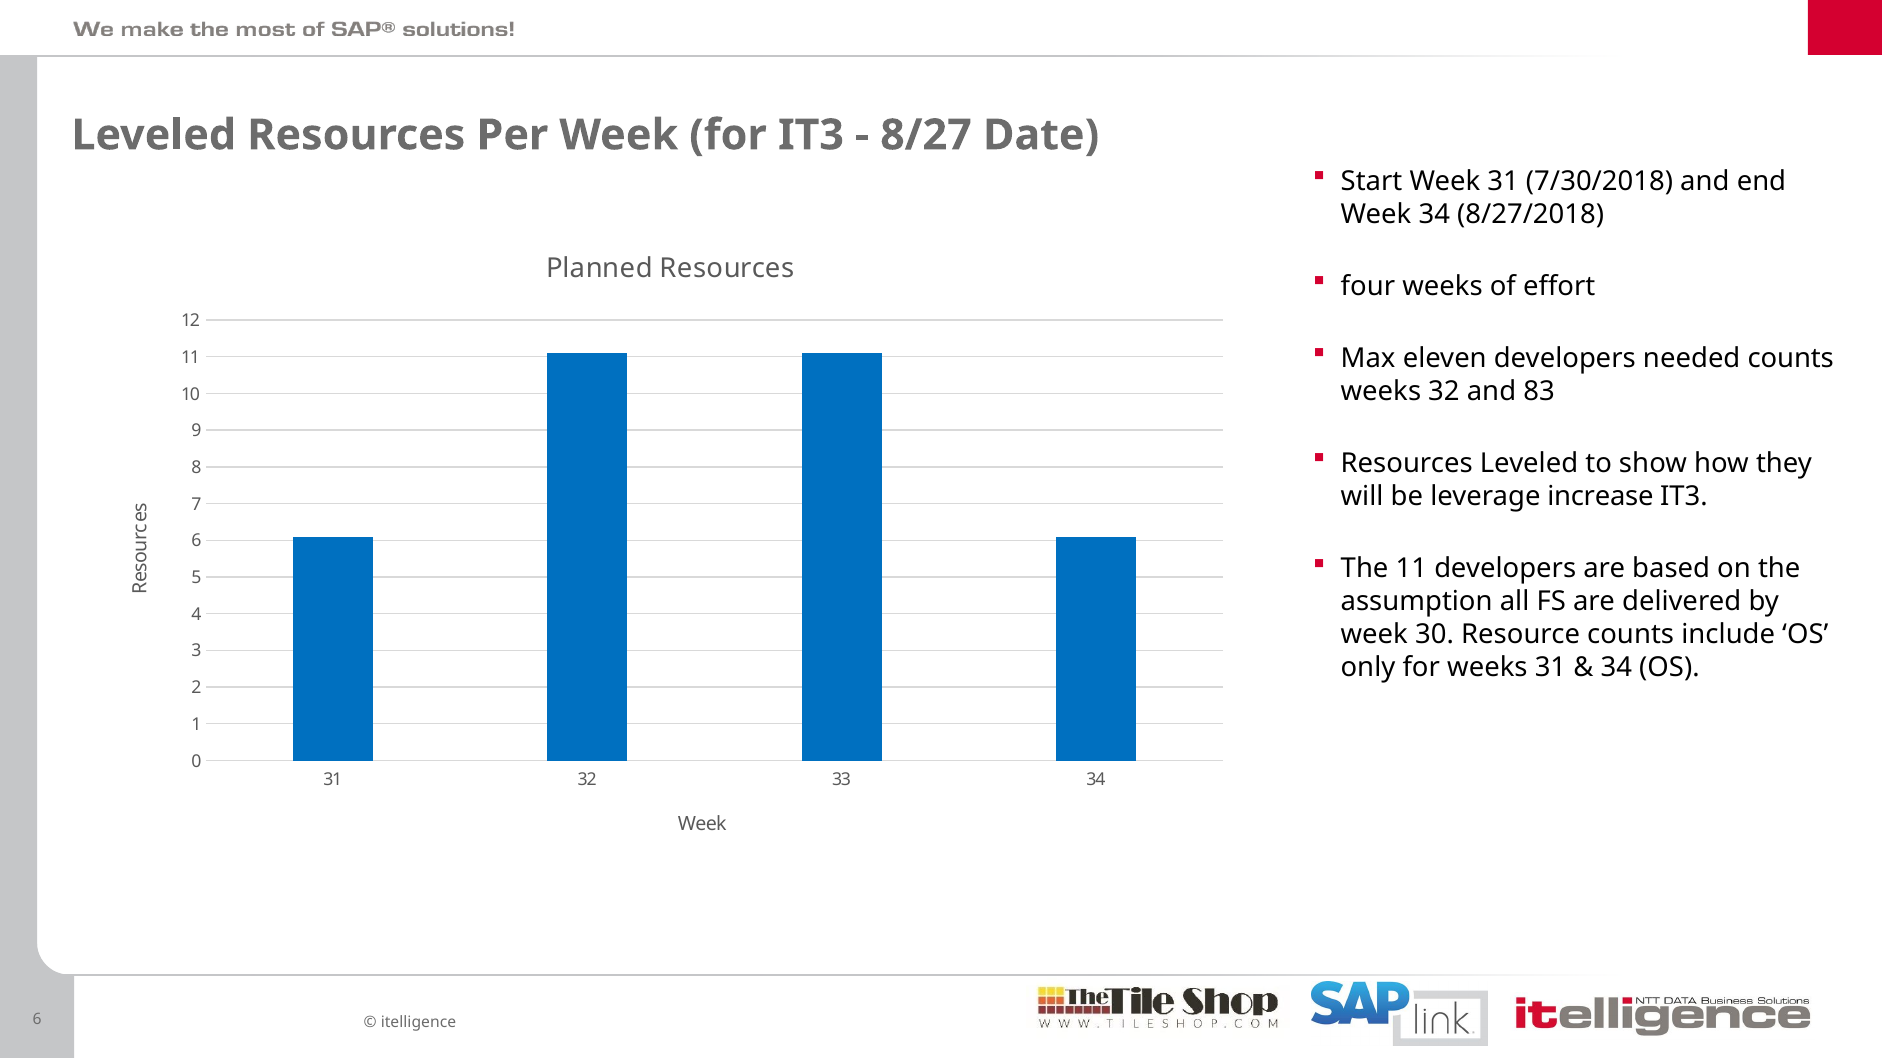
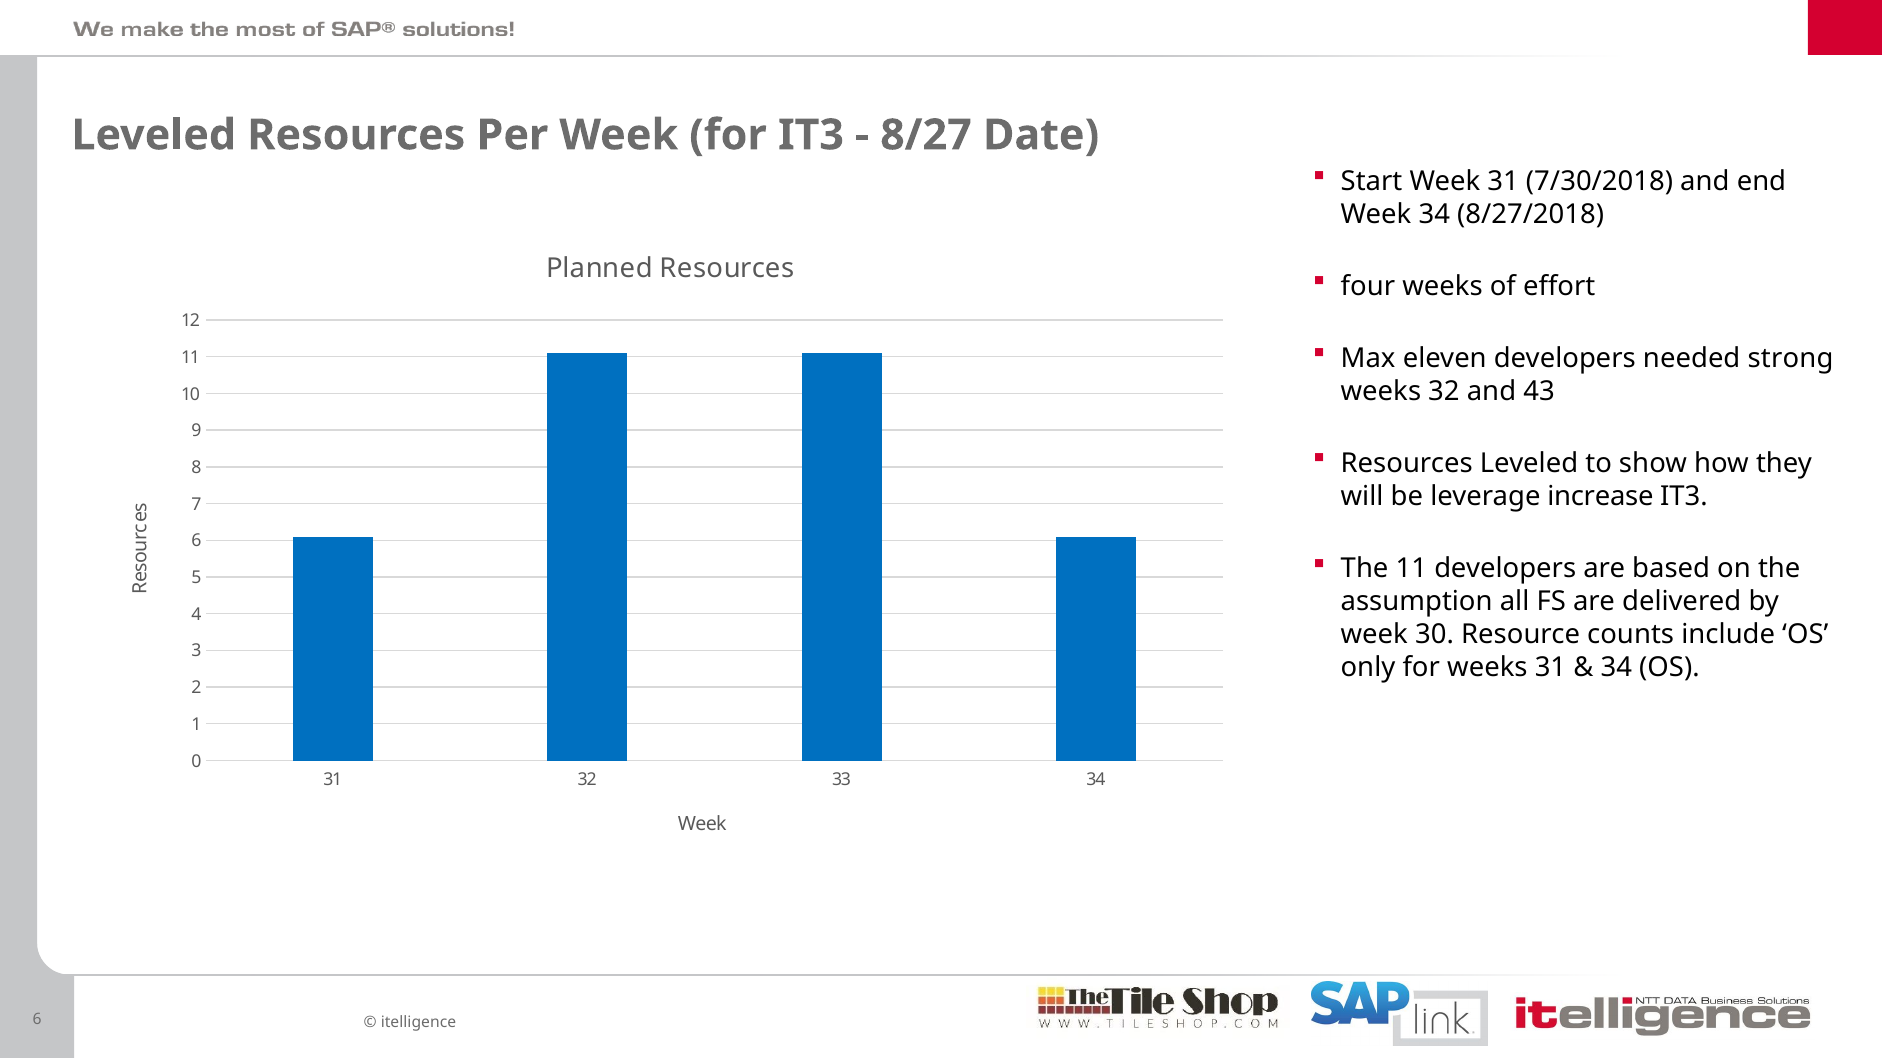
needed counts: counts -> strong
83: 83 -> 43
